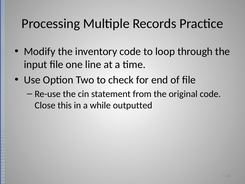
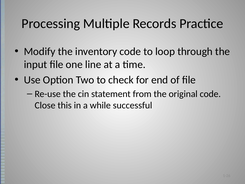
outputted: outputted -> successful
